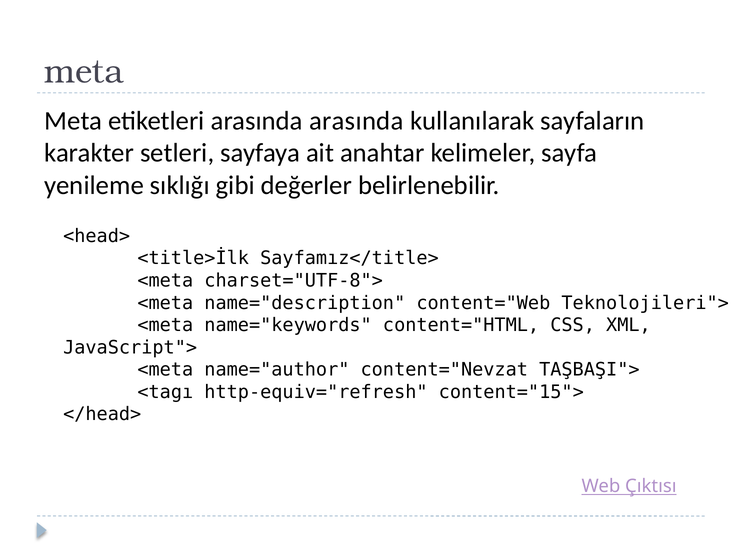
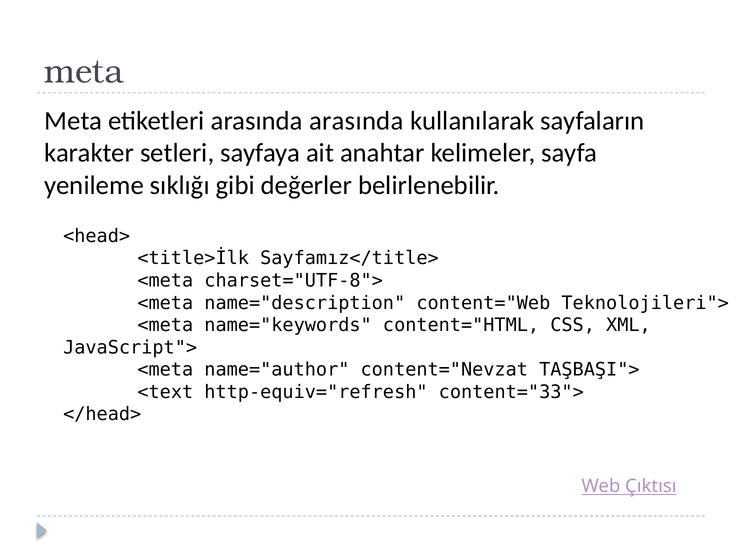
<tagı: <tagı -> <text
content="15">: content="15"> -> content="33">
